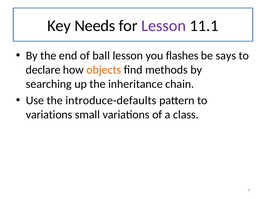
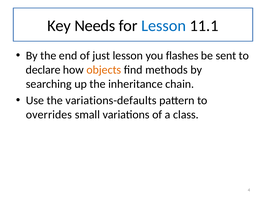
Lesson at (164, 26) colour: purple -> blue
ball: ball -> just
says: says -> sent
introduce-defaults: introduce-defaults -> variations-defaults
variations at (49, 115): variations -> overrides
